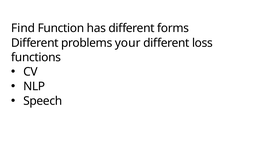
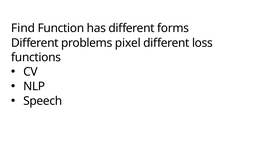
your: your -> pixel
